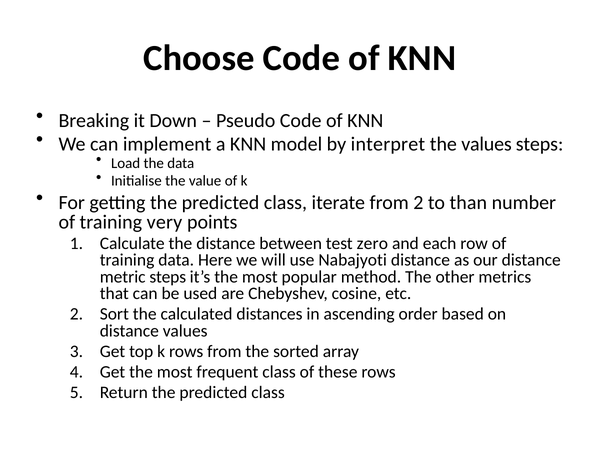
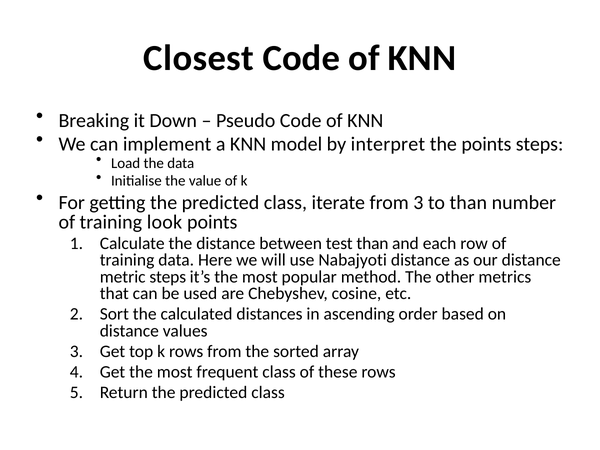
Choose: Choose -> Closest
the values: values -> points
from 2: 2 -> 3
very: very -> look
test zero: zero -> than
